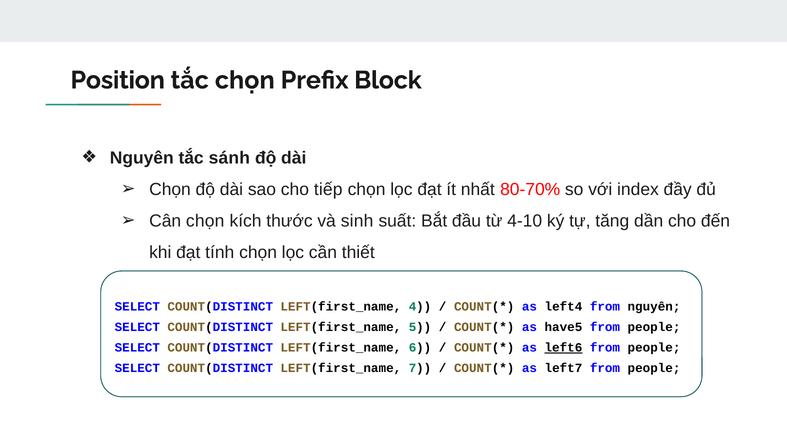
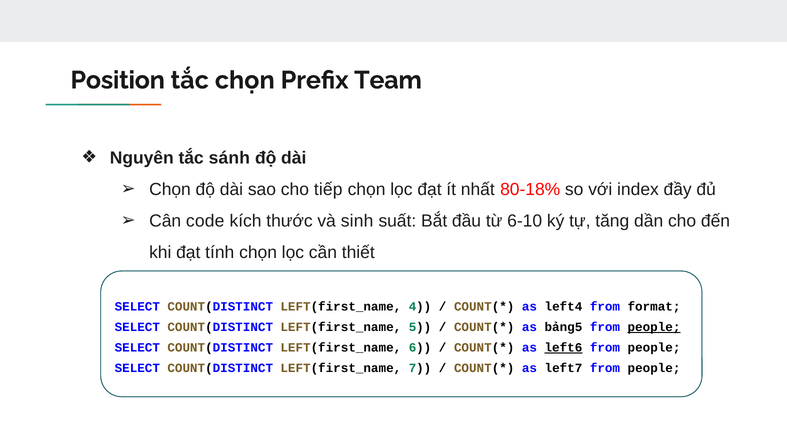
Block: Block -> Team
80-70%: 80-70% -> 80-18%
Cân chọn: chọn -> code
4-10: 4-10 -> 6-10
from nguyên: nguyên -> format
have5: have5 -> bảng5
people at (654, 327) underline: none -> present
